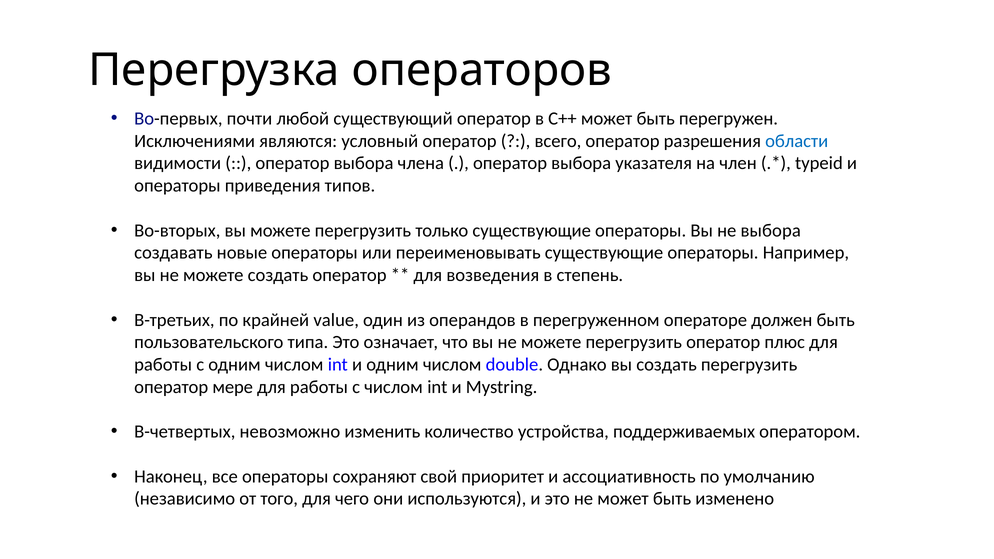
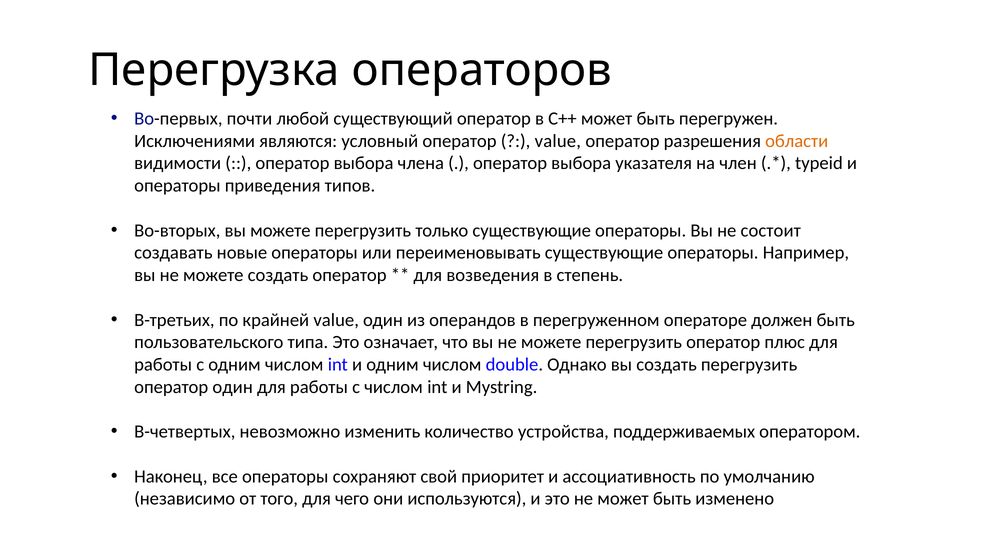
всего at (558, 141): всего -> value
области colour: blue -> orange
не выбора: выбора -> состоит
оператор мере: мере -> один
